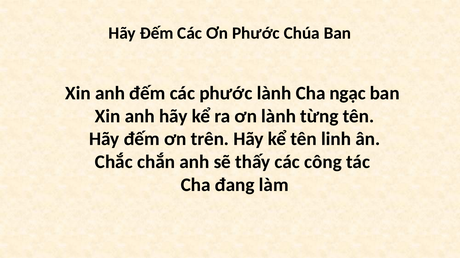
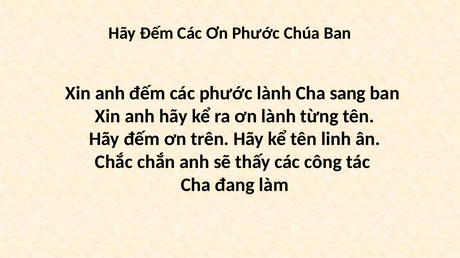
ngạc: ngạc -> sang
